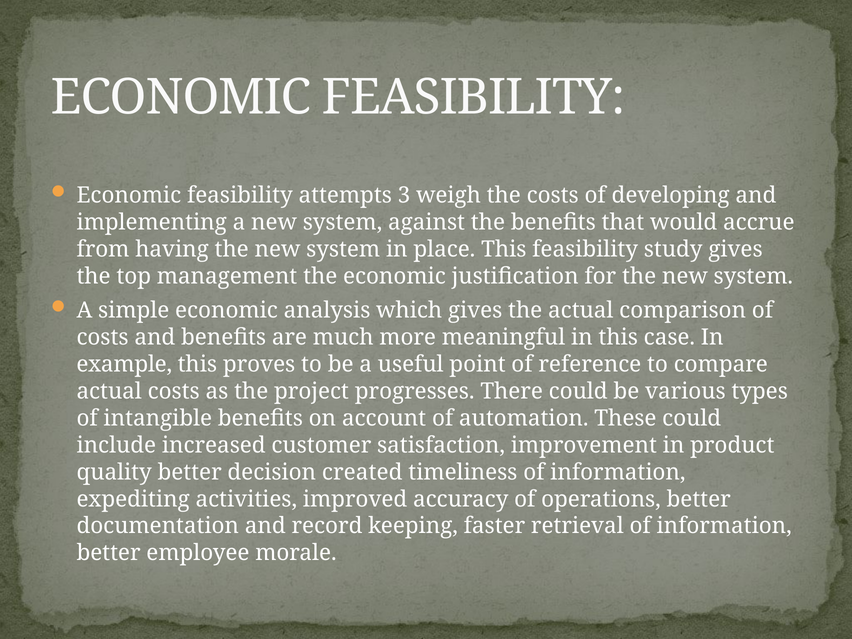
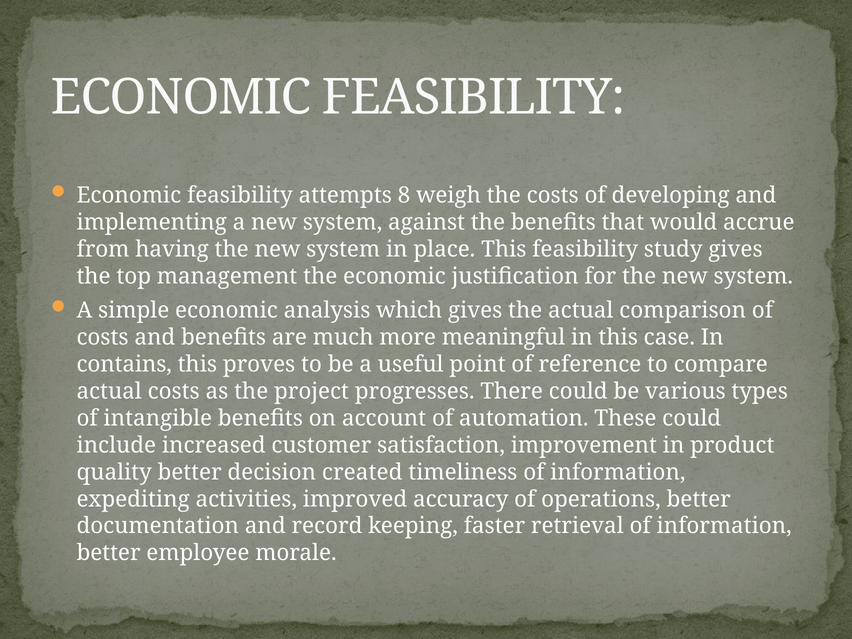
3: 3 -> 8
example: example -> contains
